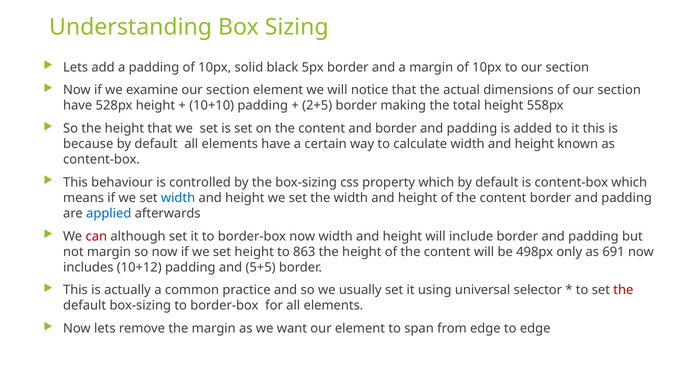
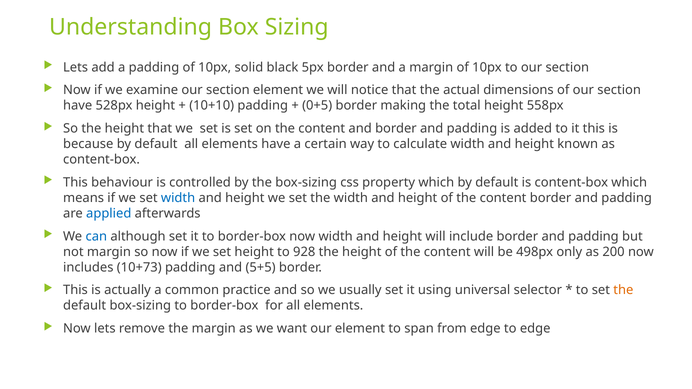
2+5: 2+5 -> 0+5
can colour: red -> blue
863: 863 -> 928
691: 691 -> 200
10+12: 10+12 -> 10+73
the at (623, 290) colour: red -> orange
